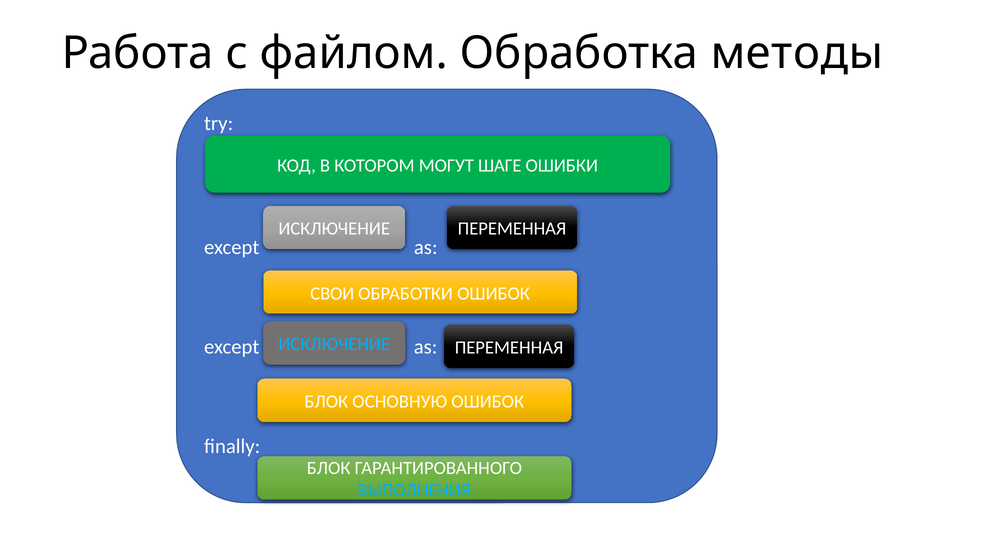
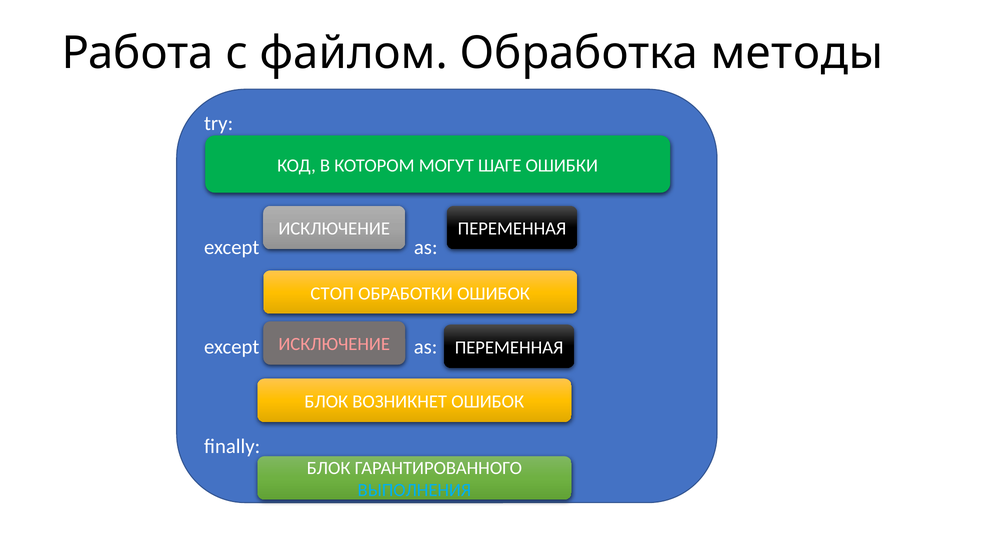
СВОИ: СВОИ -> СТОП
ИСКЛЮЧЕНИЕ at (334, 344) colour: light blue -> pink
ОСНОВНУЮ: ОСНОВНУЮ -> ВОЗНИКНЕТ
